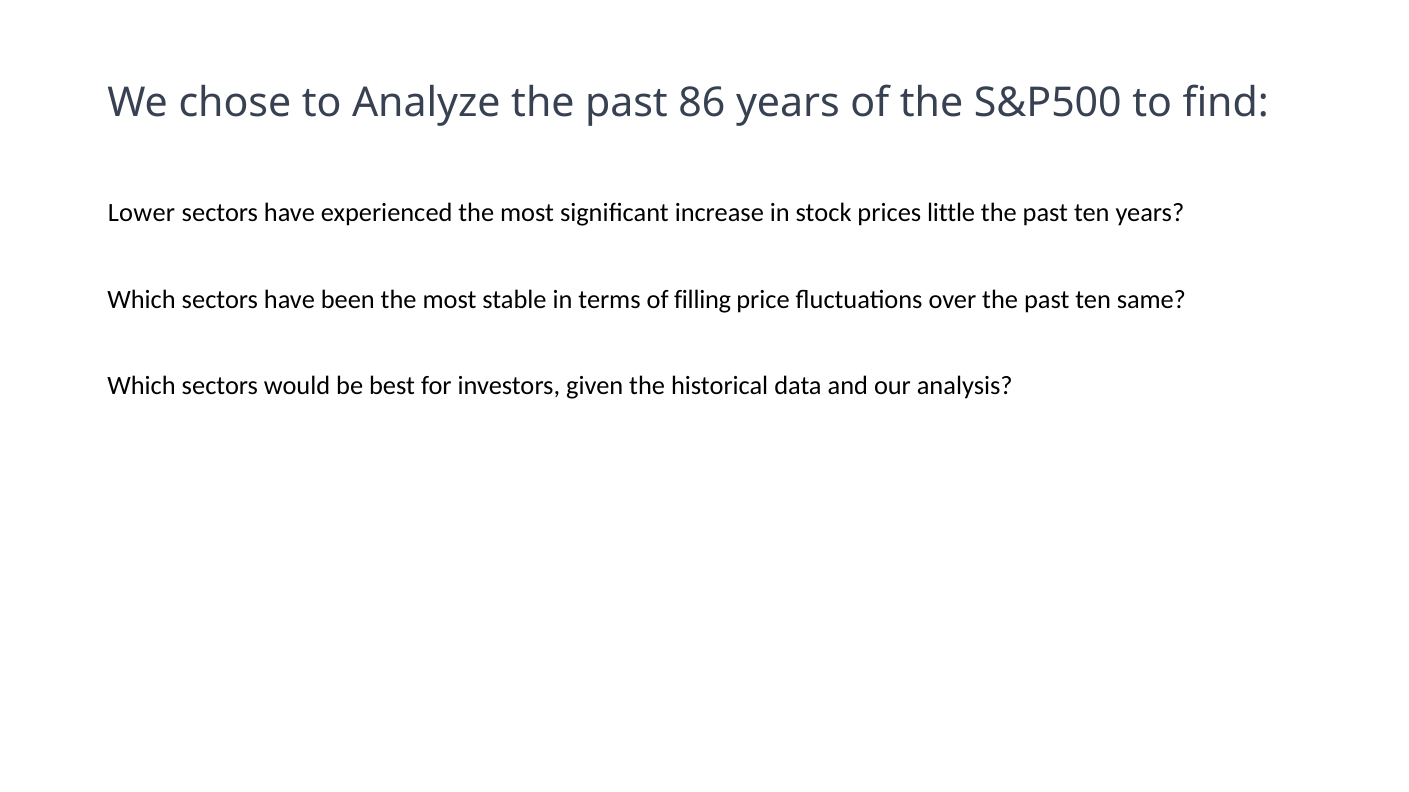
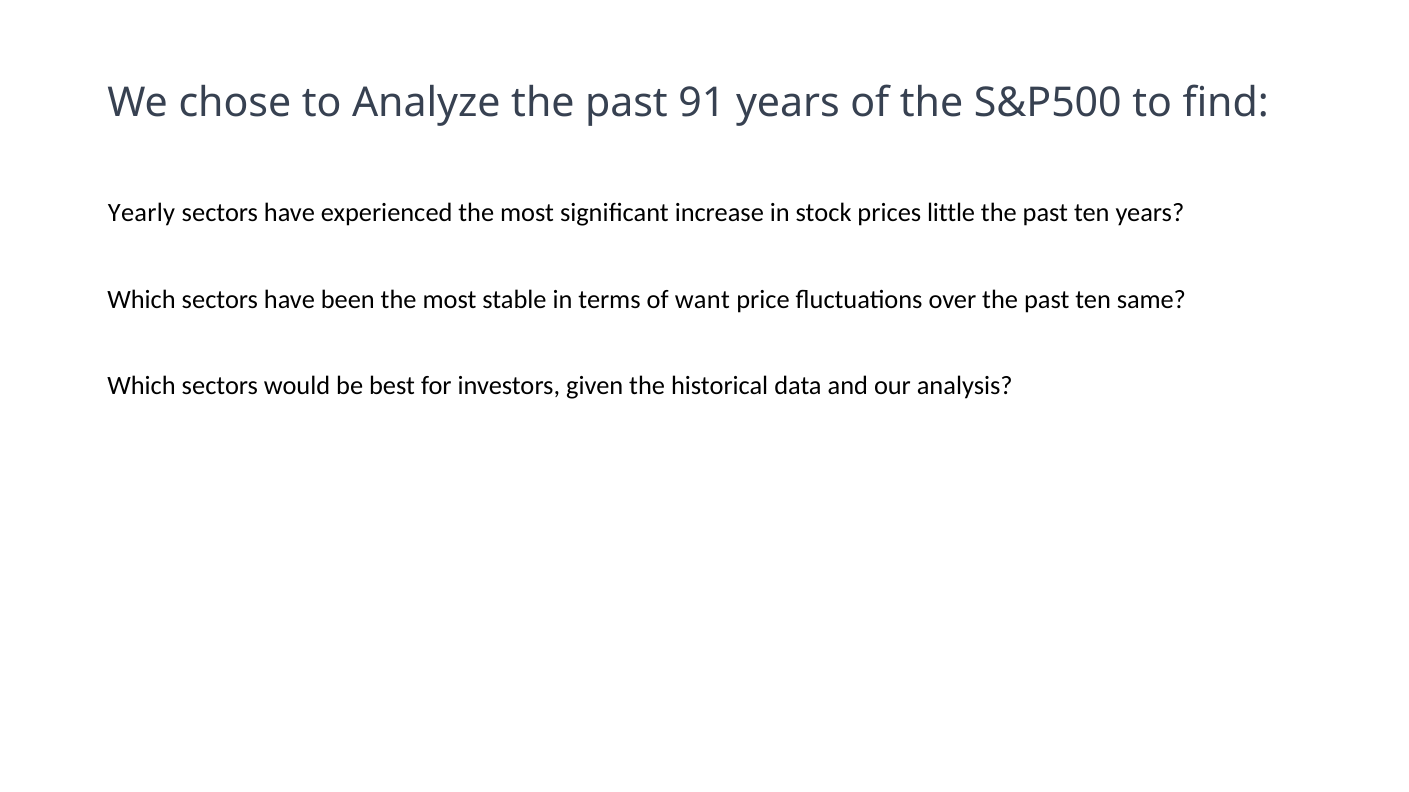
86: 86 -> 91
Lower: Lower -> Yearly
filling: filling -> want
